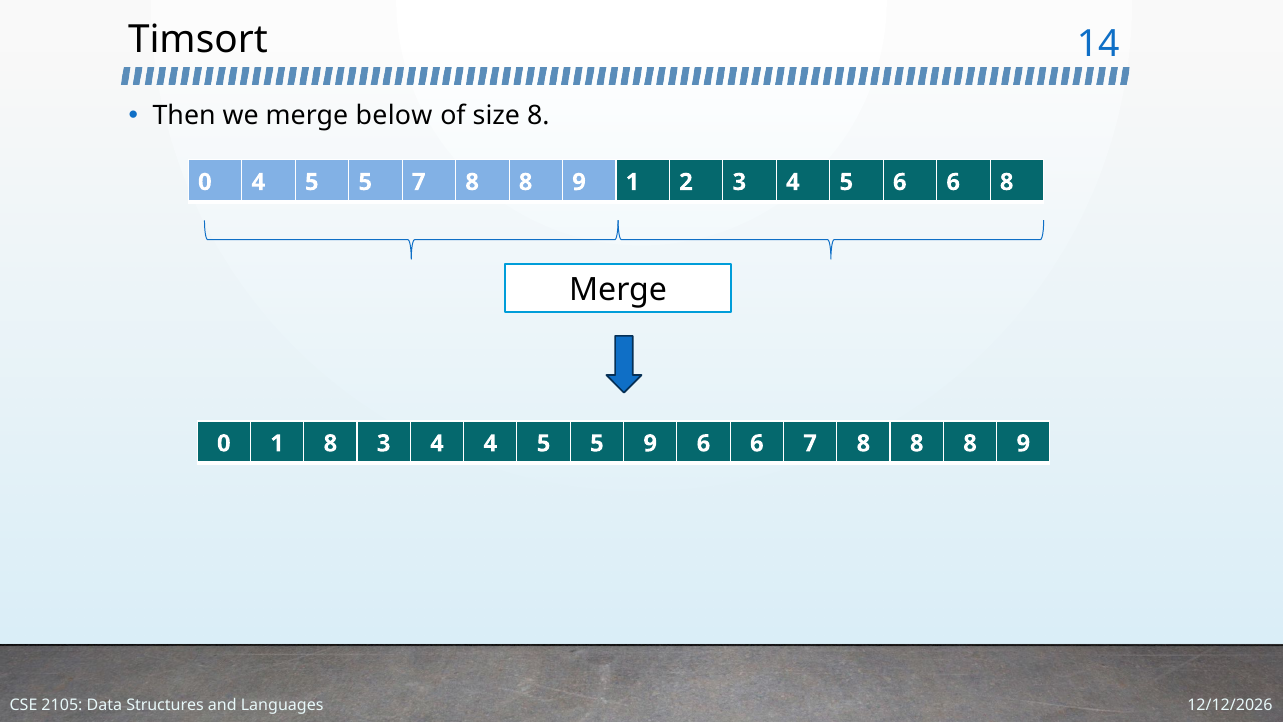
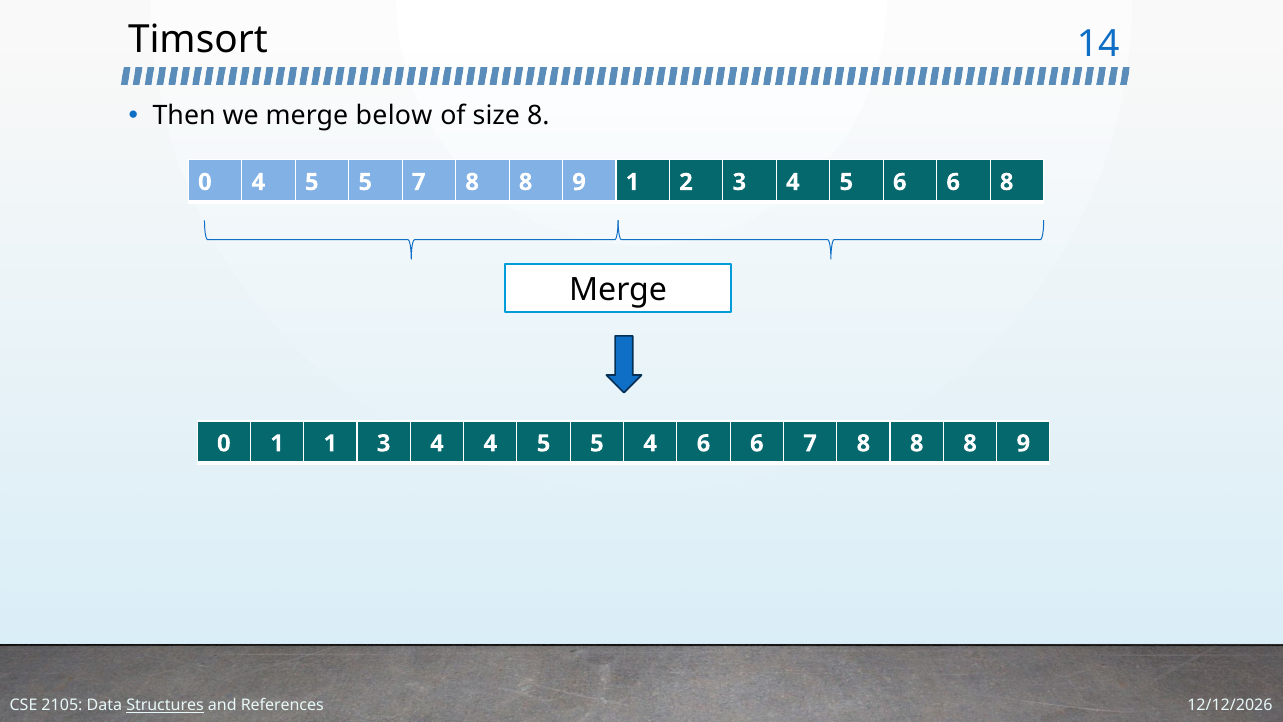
1 8: 8 -> 1
5 9: 9 -> 4
Structures underline: none -> present
Languages: Languages -> References
